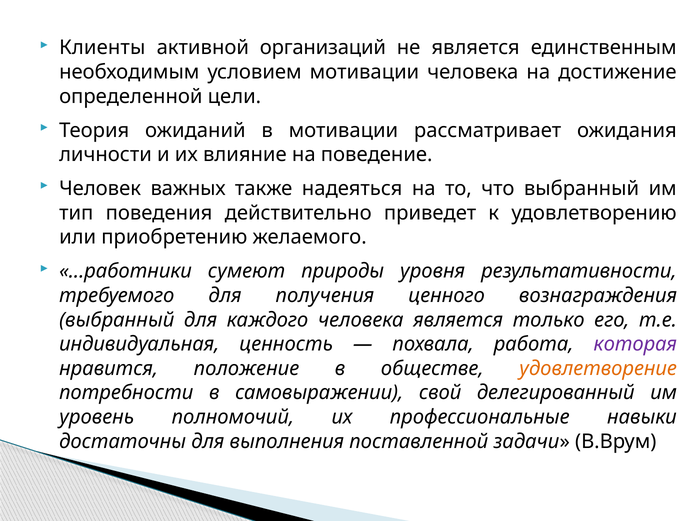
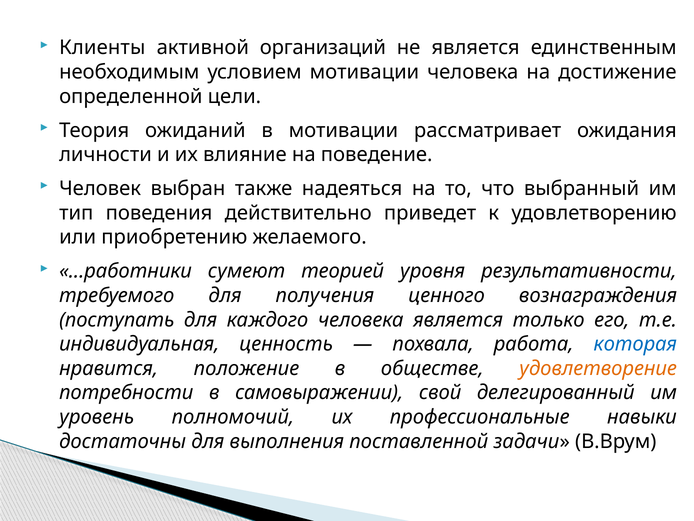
важных: важных -> выбран
природы: природы -> теорией
выбранный at (117, 320): выбранный -> поступать
которая colour: purple -> blue
